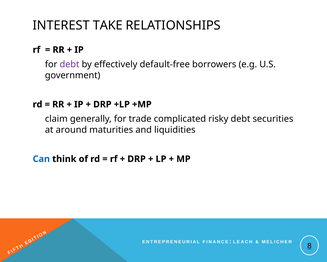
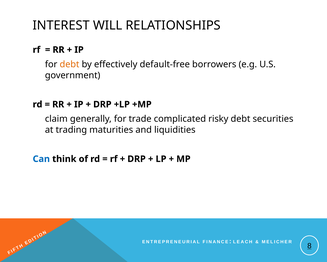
TAKE: TAKE -> WILL
debt at (69, 64) colour: purple -> orange
around: around -> trading
